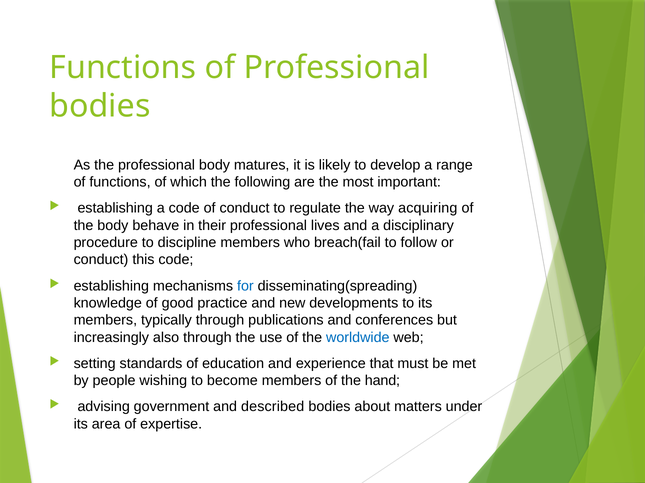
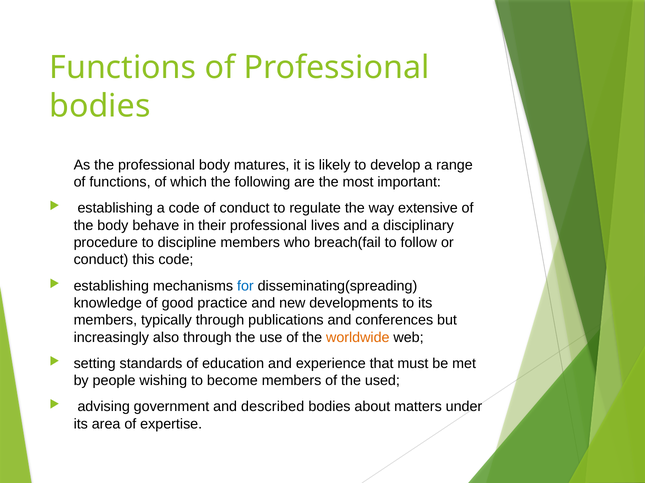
acquiring: acquiring -> extensive
worldwide colour: blue -> orange
hand: hand -> used
